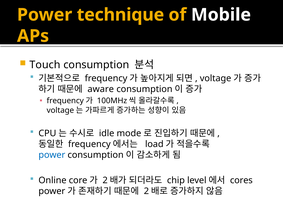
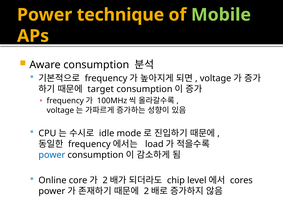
Mobile colour: white -> light green
Touch: Touch -> Aware
aware: aware -> target
